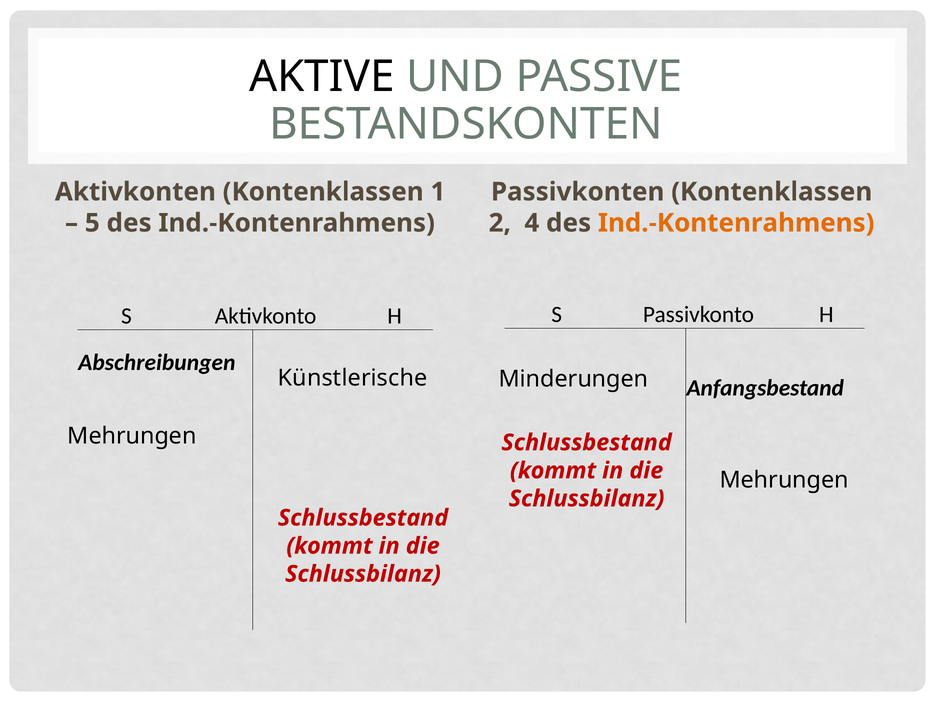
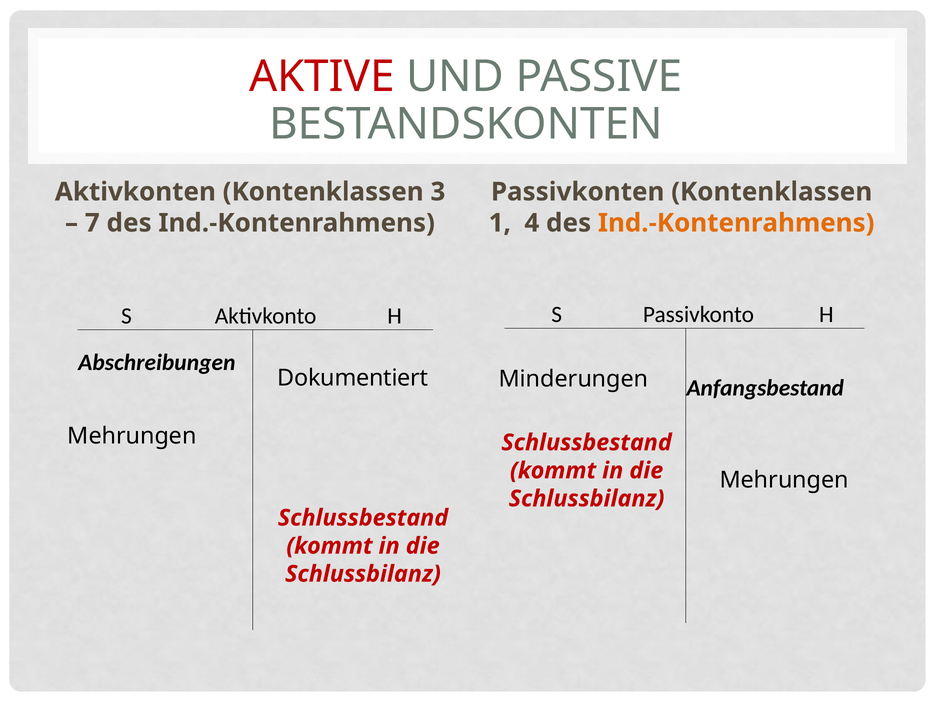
AKTIVE colour: black -> red
1: 1 -> 3
5: 5 -> 7
2: 2 -> 1
Künstlerische: Künstlerische -> Dokumentiert
